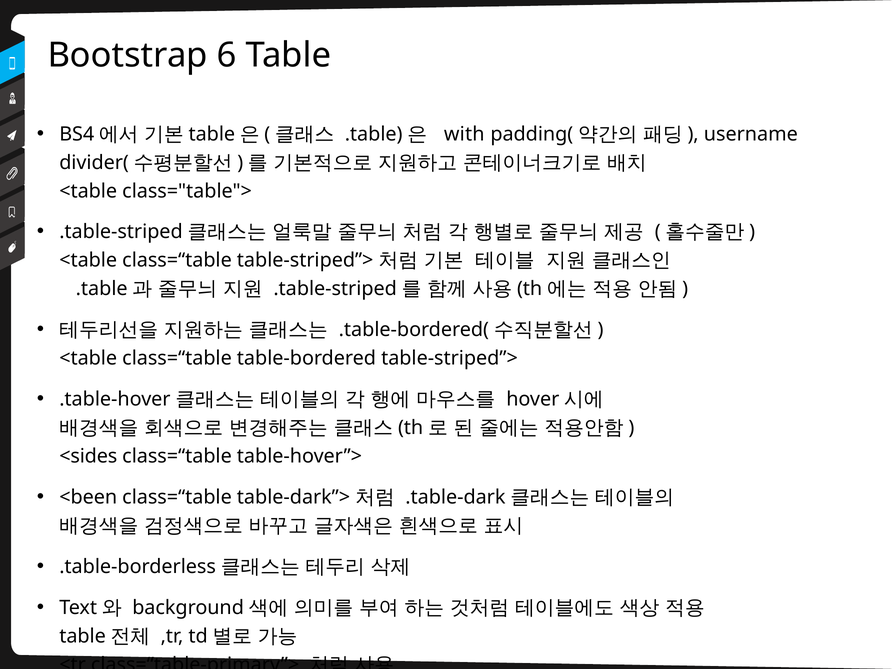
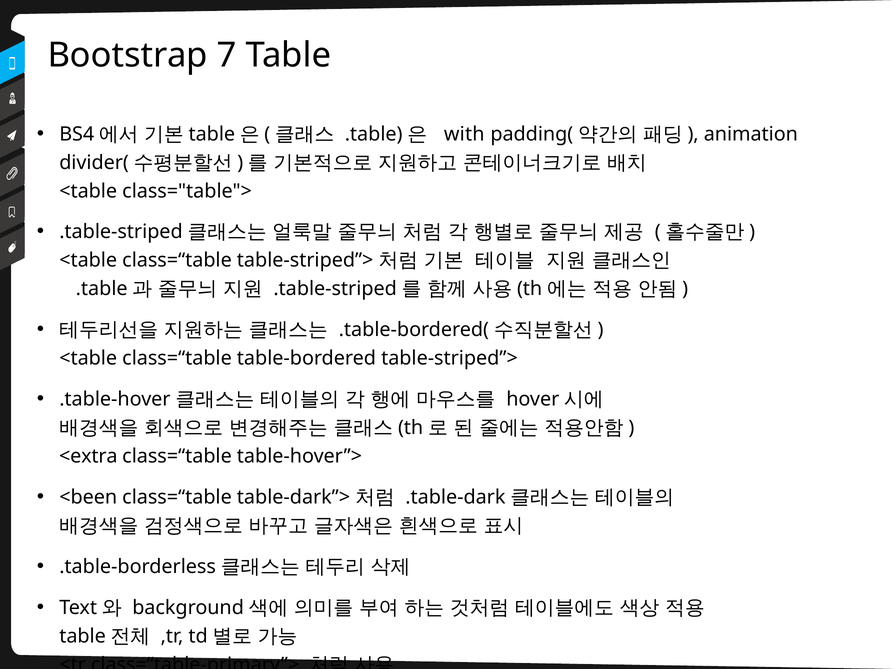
6: 6 -> 7
username: username -> animation
<sides: <sides -> <extra
